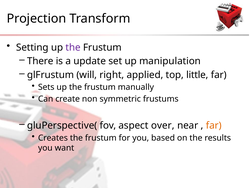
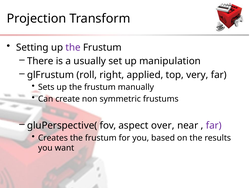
update: update -> usually
will: will -> roll
little: little -> very
far at (214, 126) colour: orange -> purple
